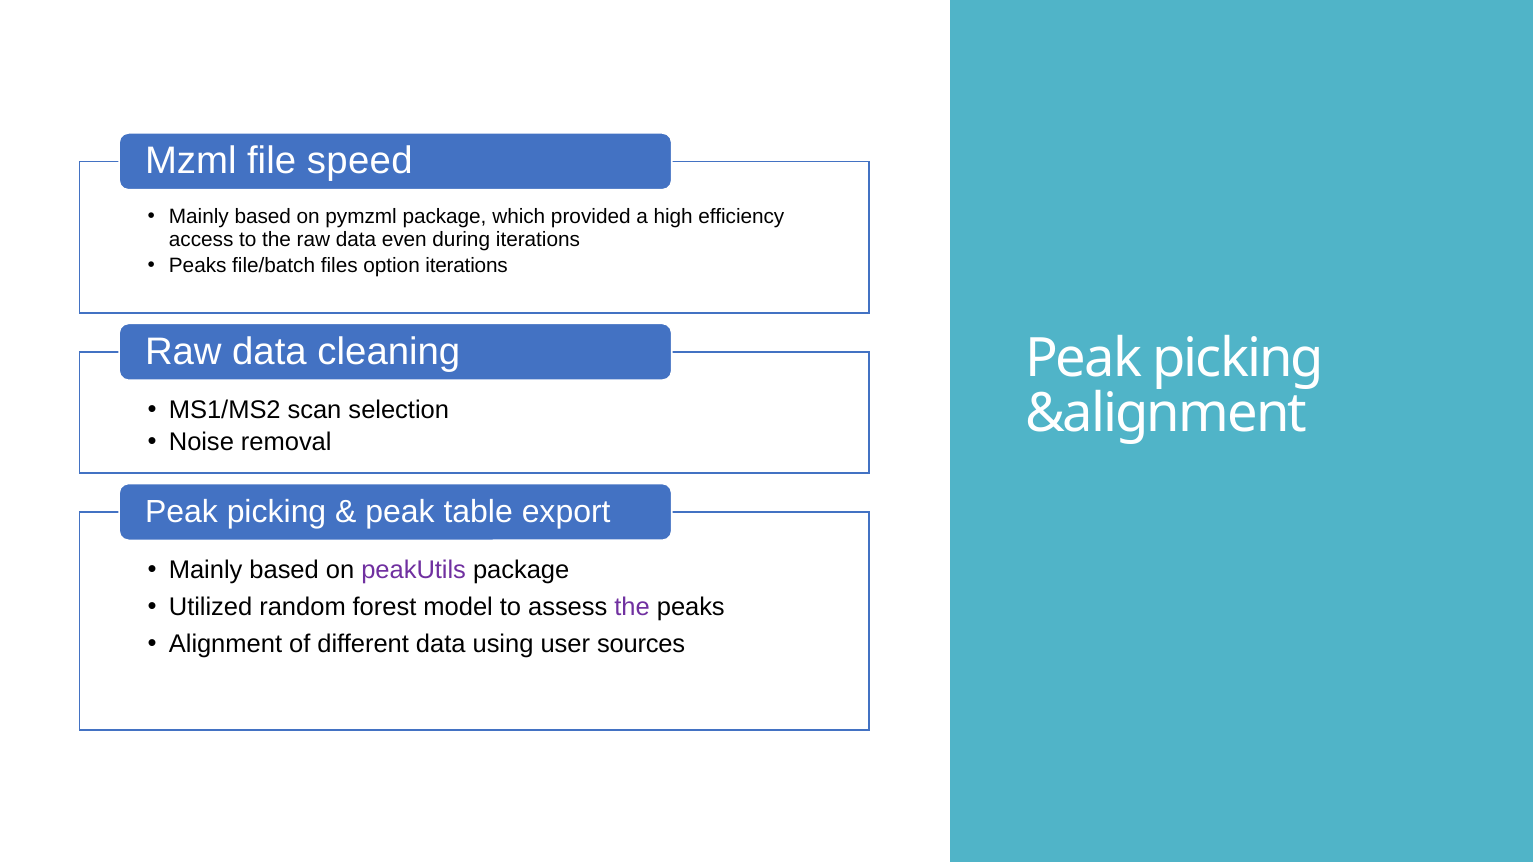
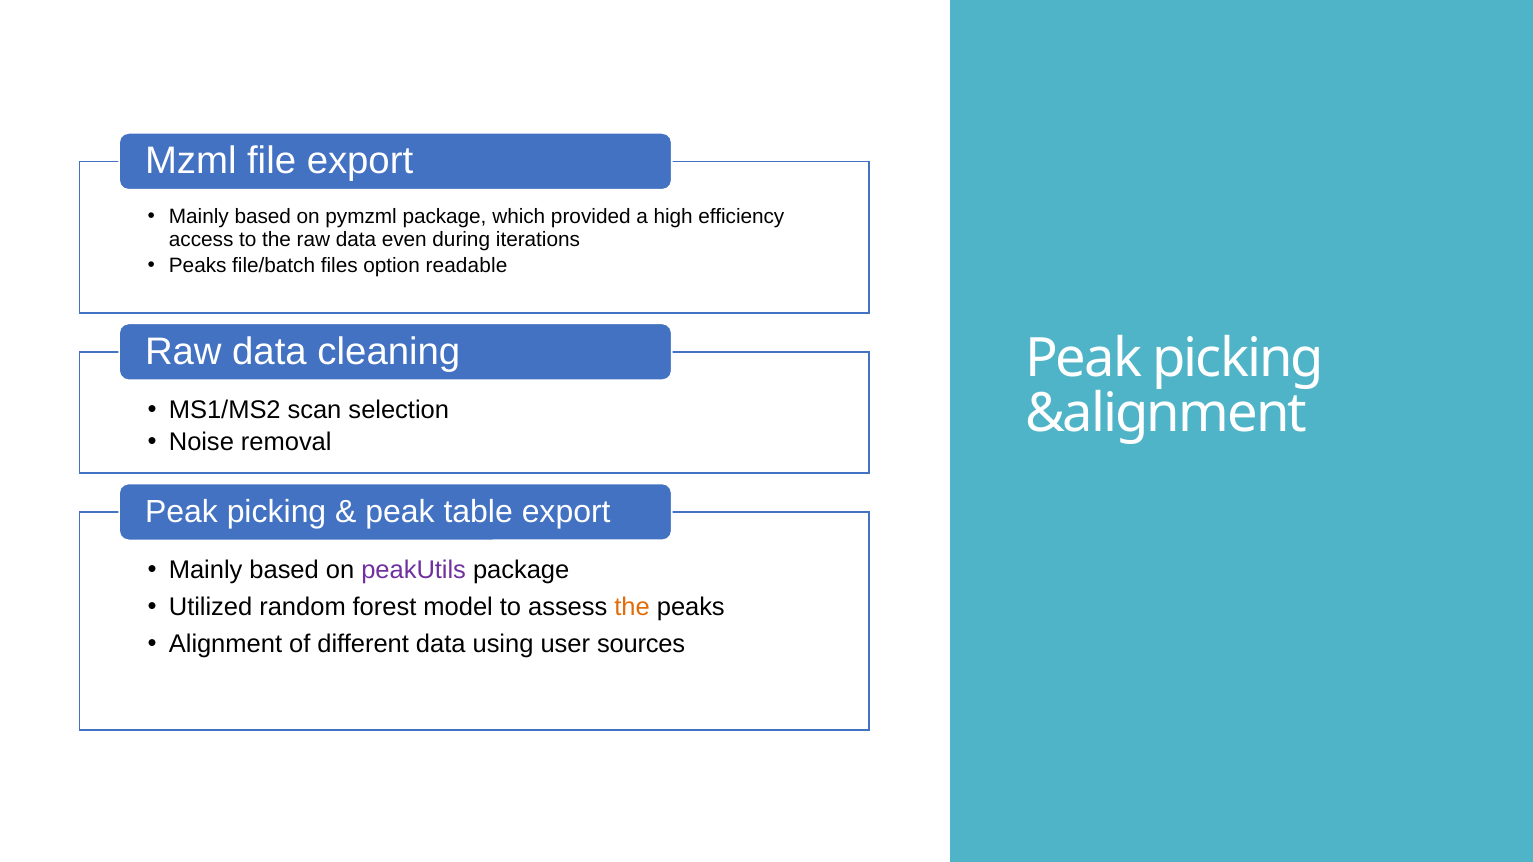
file speed: speed -> export
option iterations: iterations -> readable
the at (632, 607) colour: purple -> orange
